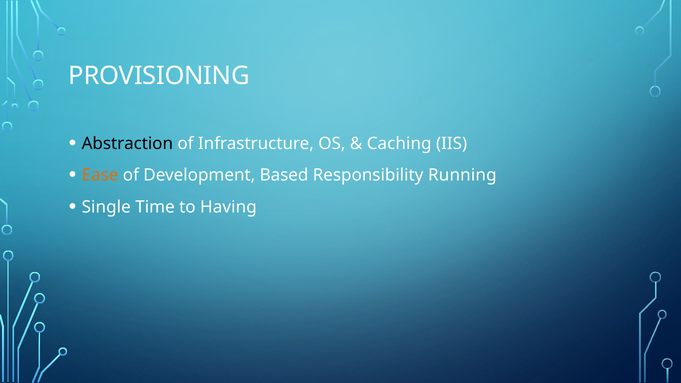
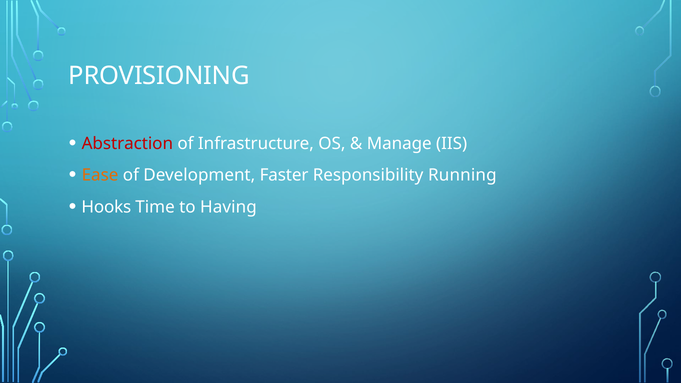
Abstraction colour: black -> red
Caching: Caching -> Manage
Based: Based -> Faster
Single: Single -> Hooks
